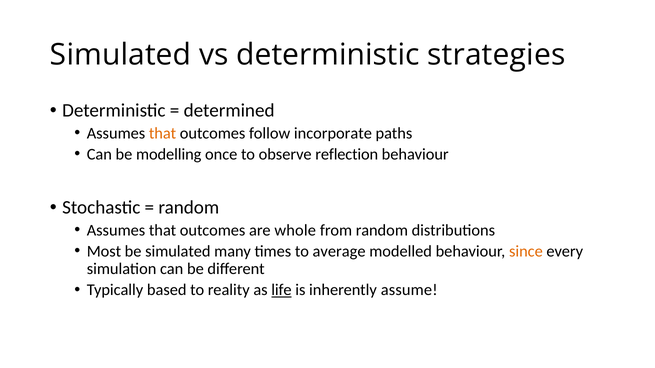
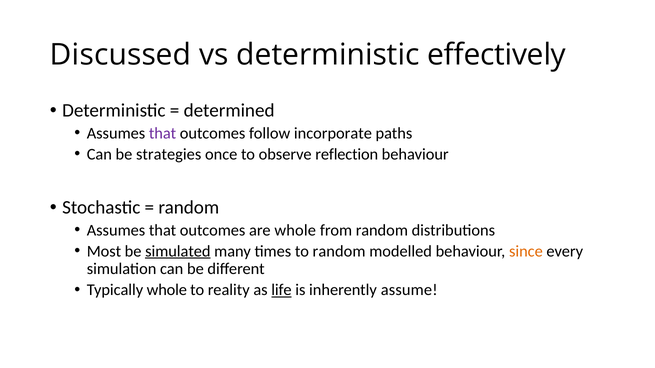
Simulated at (121, 55): Simulated -> Discussed
strategies: strategies -> effectively
that at (163, 133) colour: orange -> purple
modelling: modelling -> strategies
simulated at (178, 251) underline: none -> present
to average: average -> random
Typically based: based -> whole
